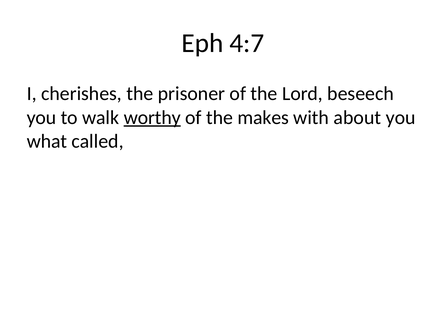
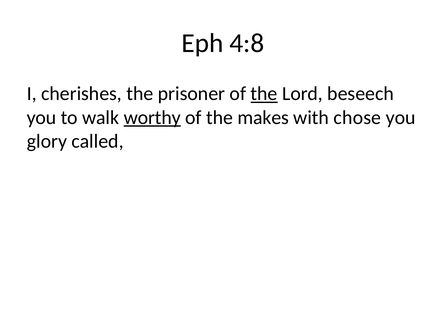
4:7: 4:7 -> 4:8
the at (264, 94) underline: none -> present
about: about -> chose
what: what -> glory
